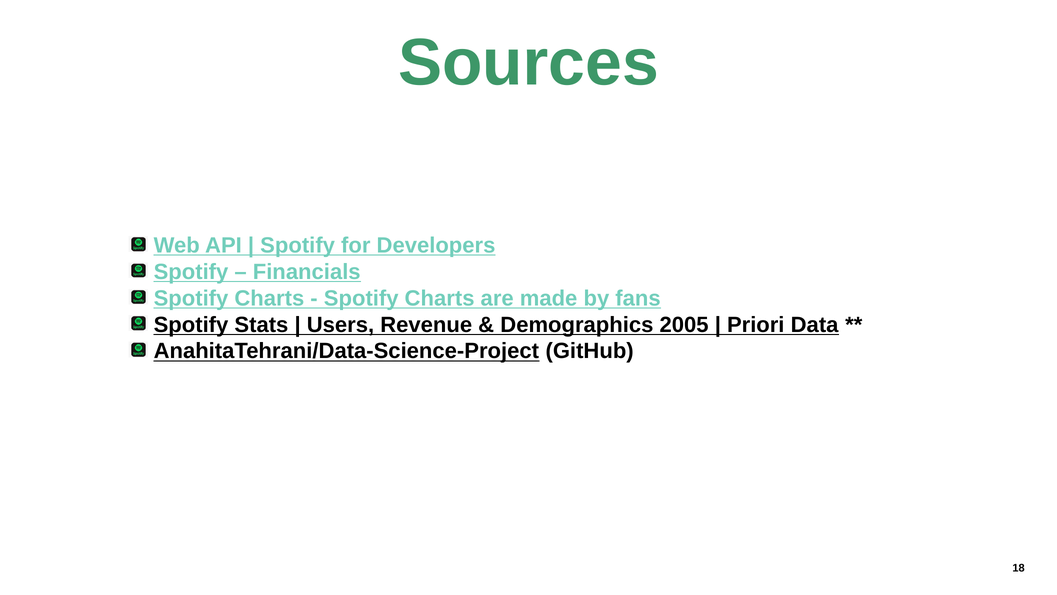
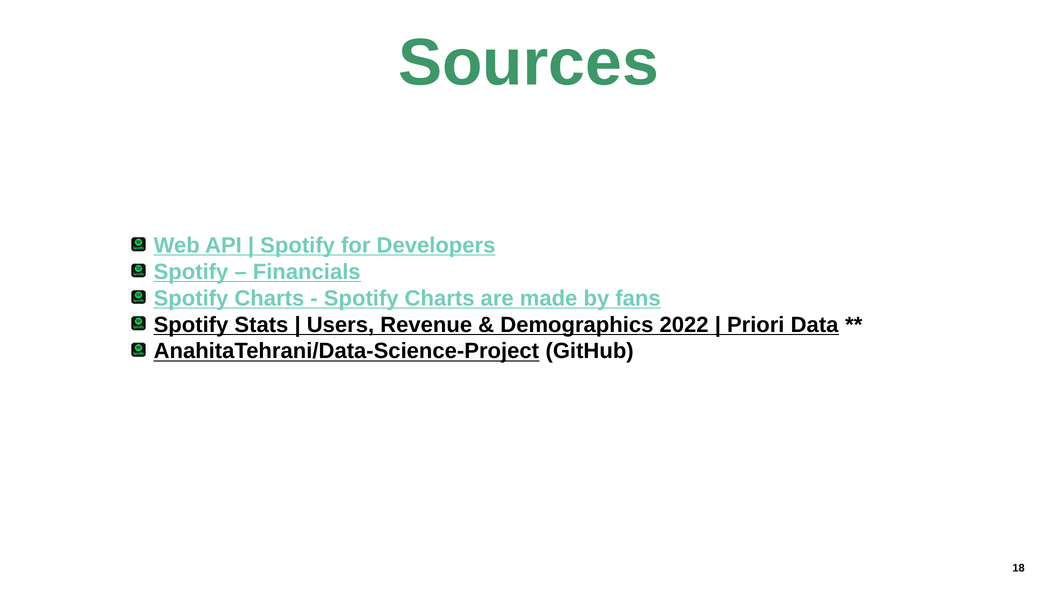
2005: 2005 -> 2022
